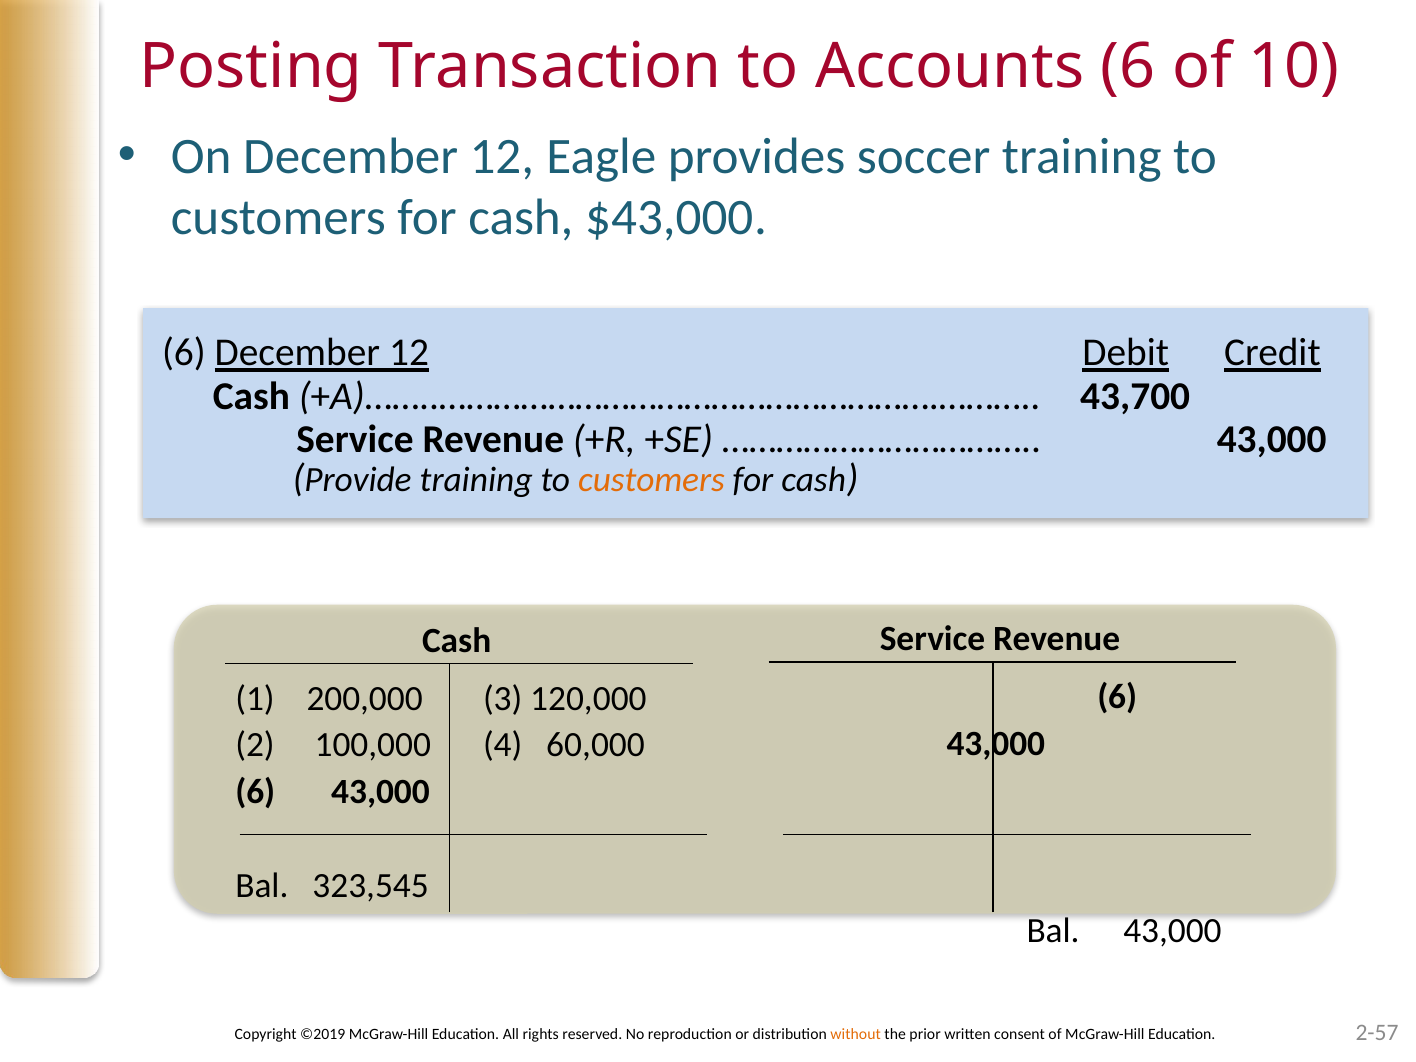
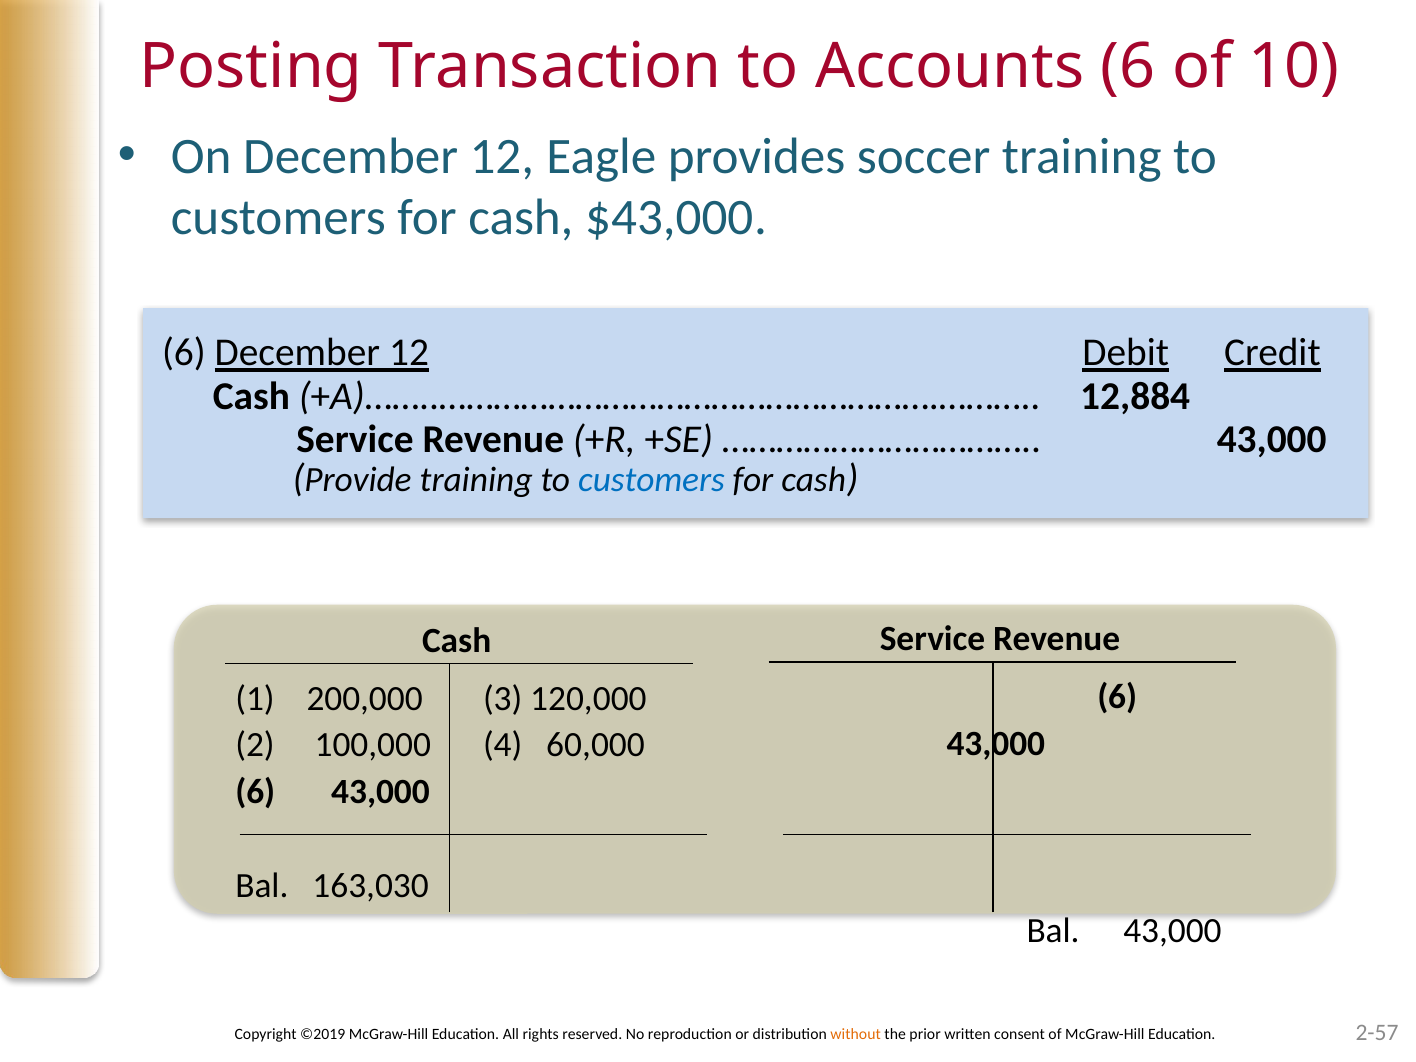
43,700: 43,700 -> 12,884
customers at (651, 479) colour: orange -> blue
323,545: 323,545 -> 163,030
